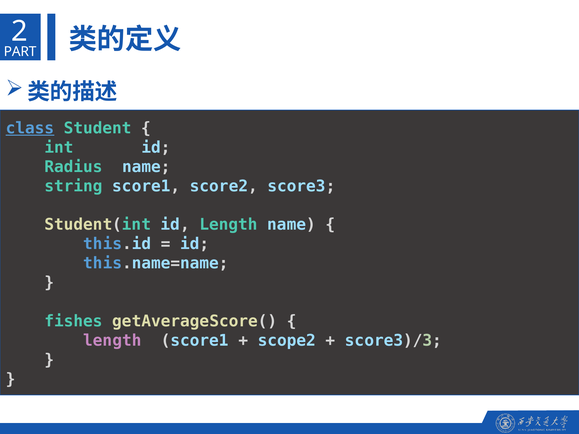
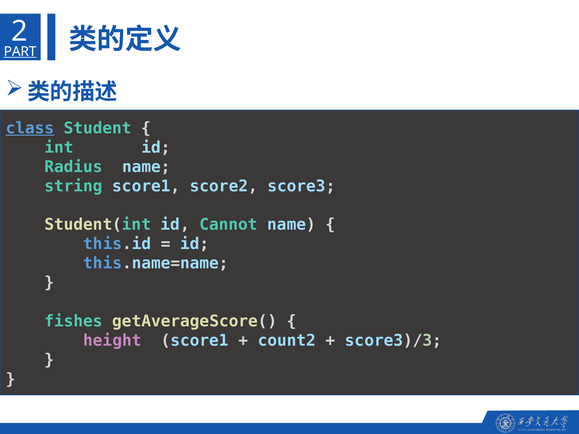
PART underline: none -> present
id Length: Length -> Cannot
length at (112, 341): length -> height
scope2: scope2 -> count2
